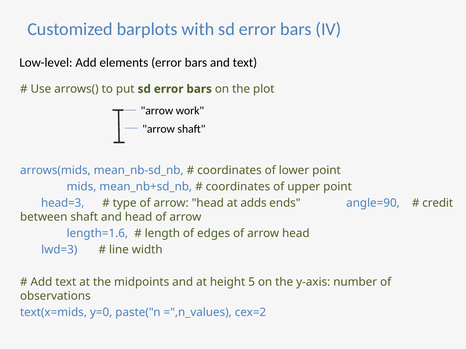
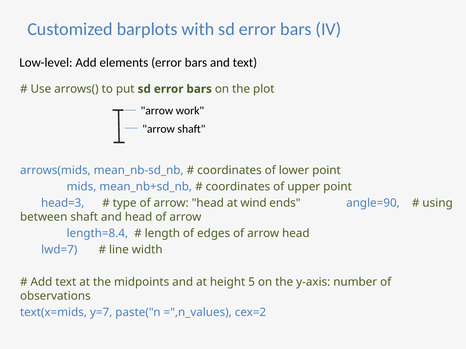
adds: adds -> wind
credit: credit -> using
length=1.6: length=1.6 -> length=8.4
lwd=3: lwd=3 -> lwd=7
y=0: y=0 -> y=7
